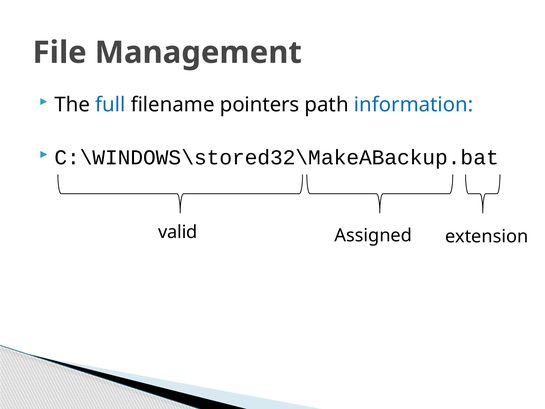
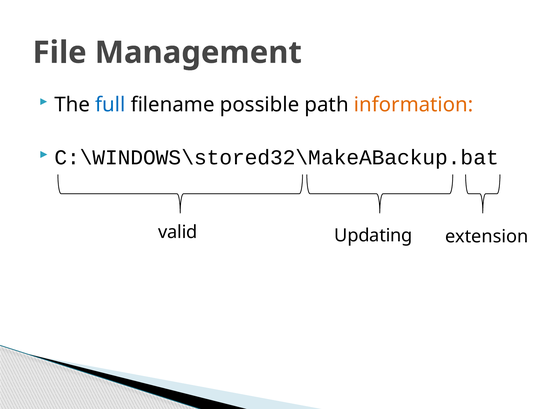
pointers: pointers -> possible
information colour: blue -> orange
Assigned: Assigned -> Updating
